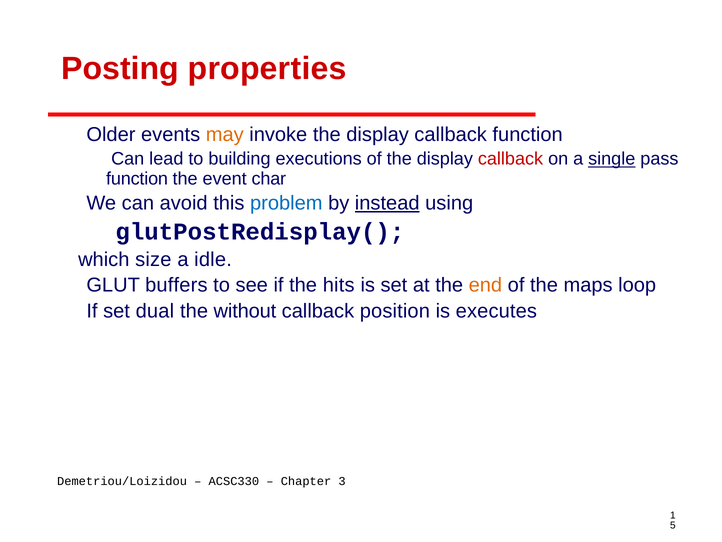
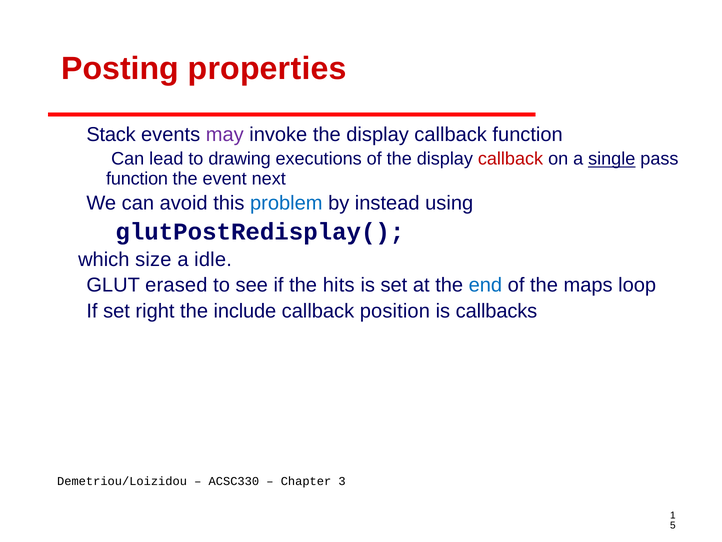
Older: Older -> Stack
may colour: orange -> purple
building: building -> drawing
char: char -> next
instead underline: present -> none
buffers: buffers -> erased
end colour: orange -> blue
dual: dual -> right
without: without -> include
executes: executes -> callbacks
